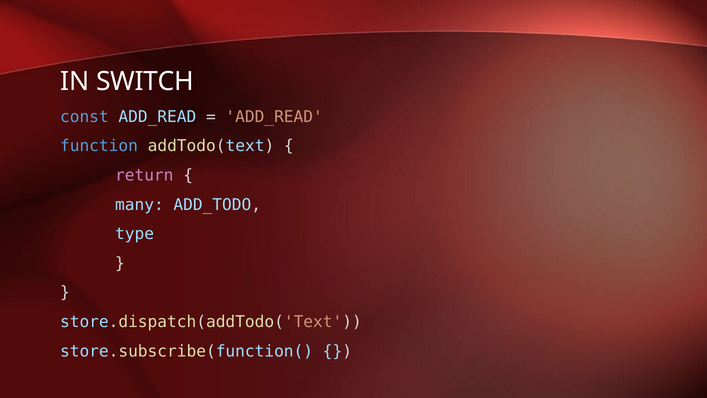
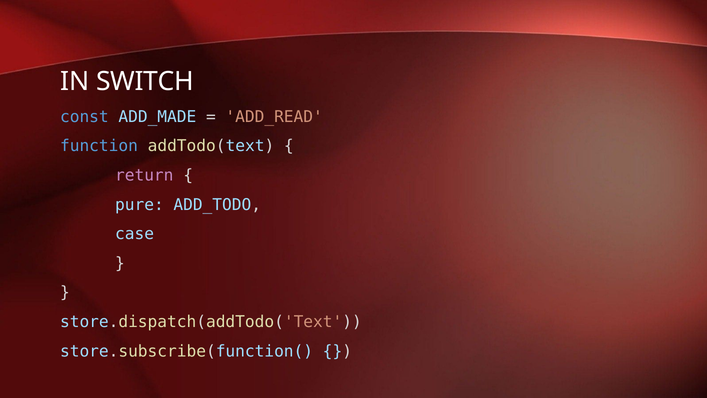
const ADD_READ: ADD_READ -> ADD_MADE
many: many -> pure
type: type -> case
